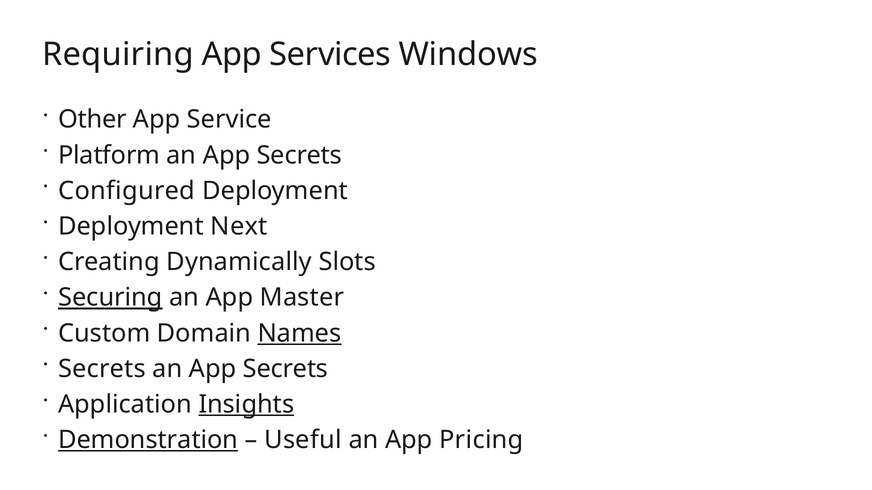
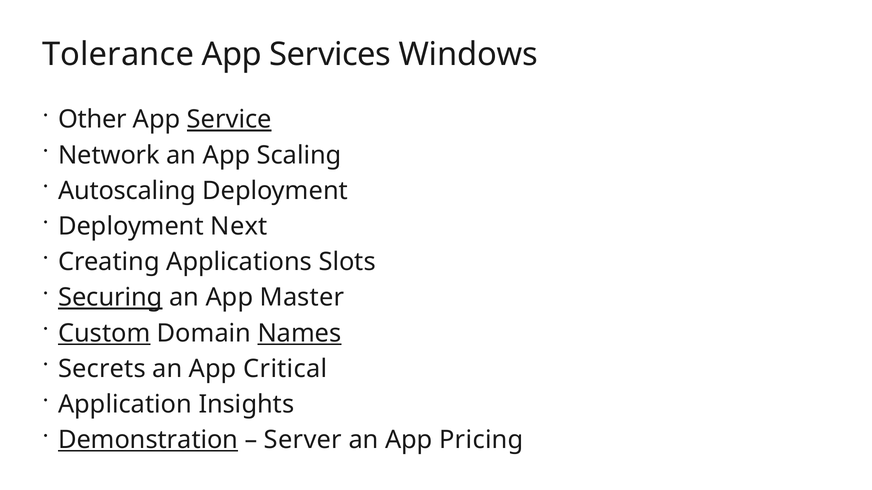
Requiring: Requiring -> Tolerance
Service underline: none -> present
Platform: Platform -> Network
Secrets at (299, 155): Secrets -> Scaling
Configured: Configured -> Autoscaling
Dynamically: Dynamically -> Applications
Custom underline: none -> present
Secrets at (286, 369): Secrets -> Critical
Insights underline: present -> none
Useful: Useful -> Server
